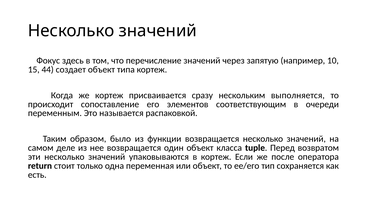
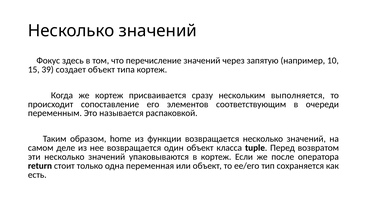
44: 44 -> 39
было: было -> home
